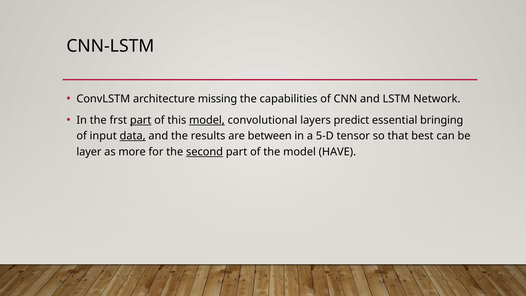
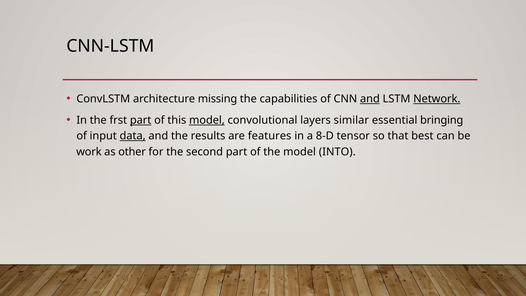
and at (370, 99) underline: none -> present
Network underline: none -> present
predict: predict -> similar
between: between -> features
5-D: 5-D -> 8-D
layer: layer -> work
more: more -> other
second underline: present -> none
HAVE: HAVE -> INTO
